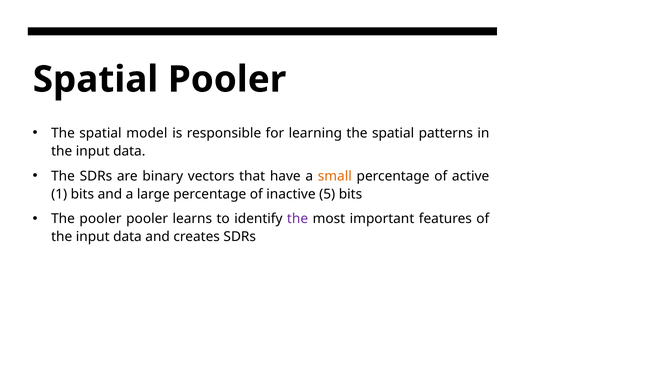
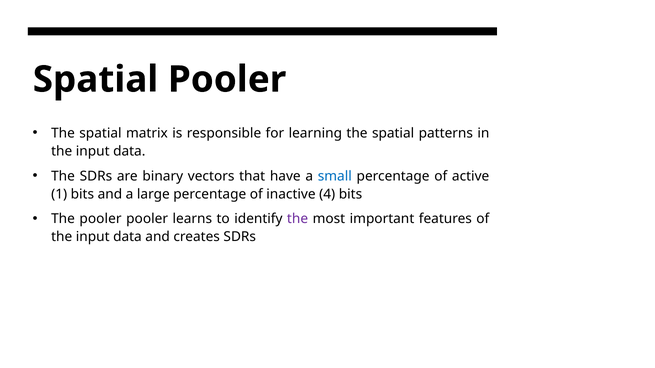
model: model -> matrix
small colour: orange -> blue
5: 5 -> 4
